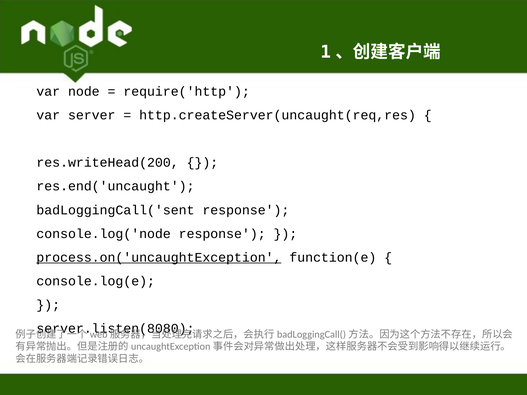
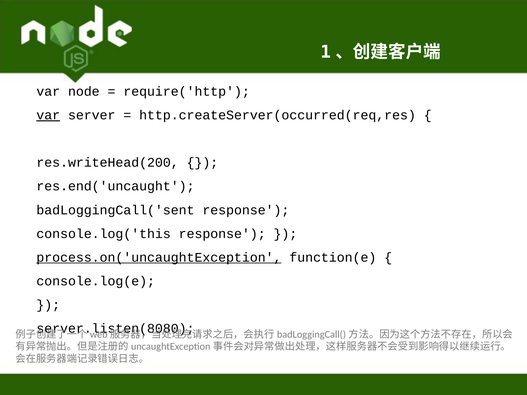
var at (48, 115) underline: none -> present
http.createServer(uncaught(req,res: http.createServer(uncaught(req,res -> http.createServer(occurred(req,res
console.log('node: console.log('node -> console.log('this
